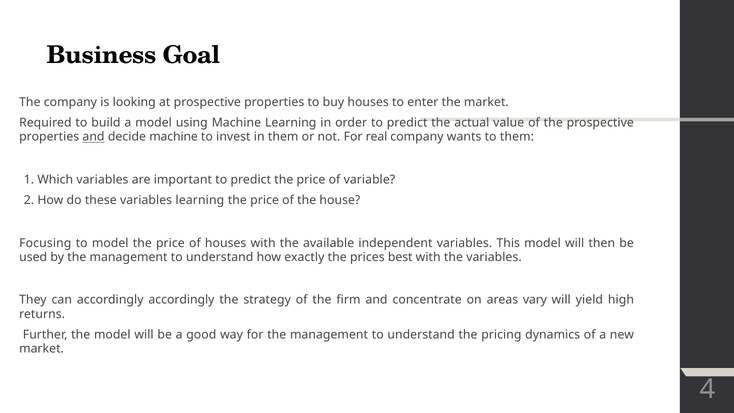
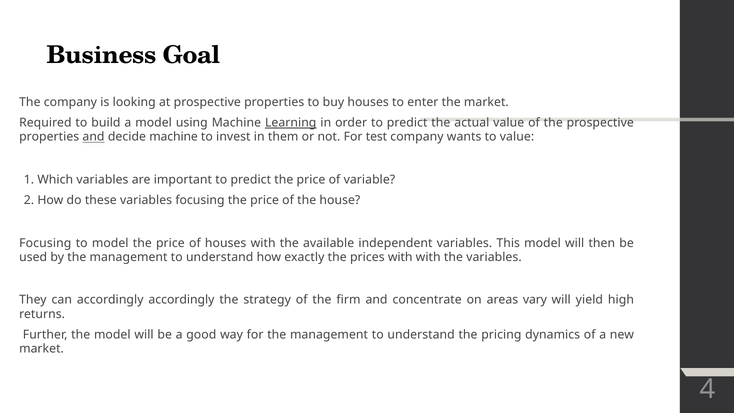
Learning at (291, 123) underline: none -> present
real: real -> test
to them: them -> value
variables learning: learning -> focusing
prices best: best -> with
